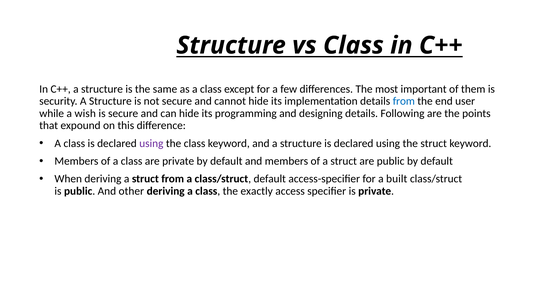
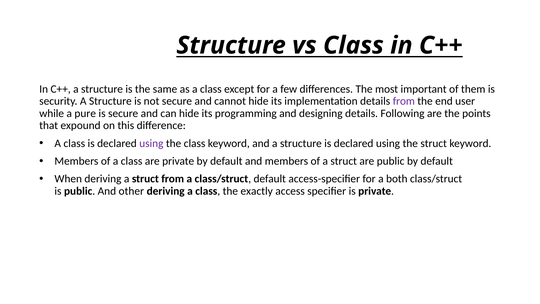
from at (404, 101) colour: blue -> purple
wish: wish -> pure
built: built -> both
